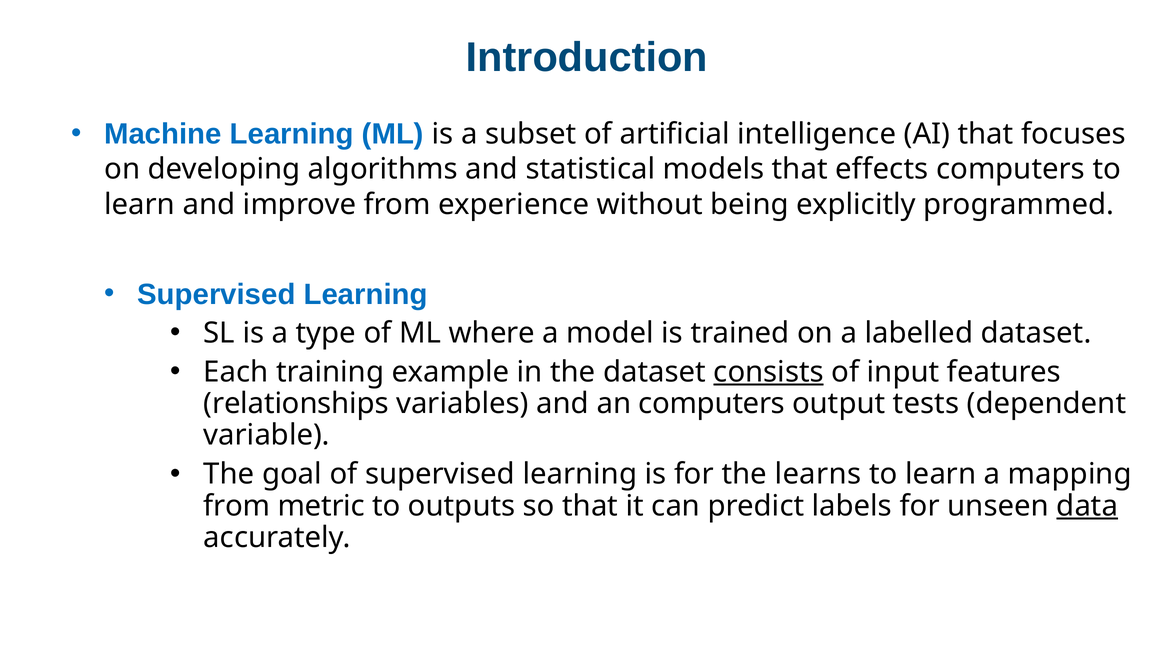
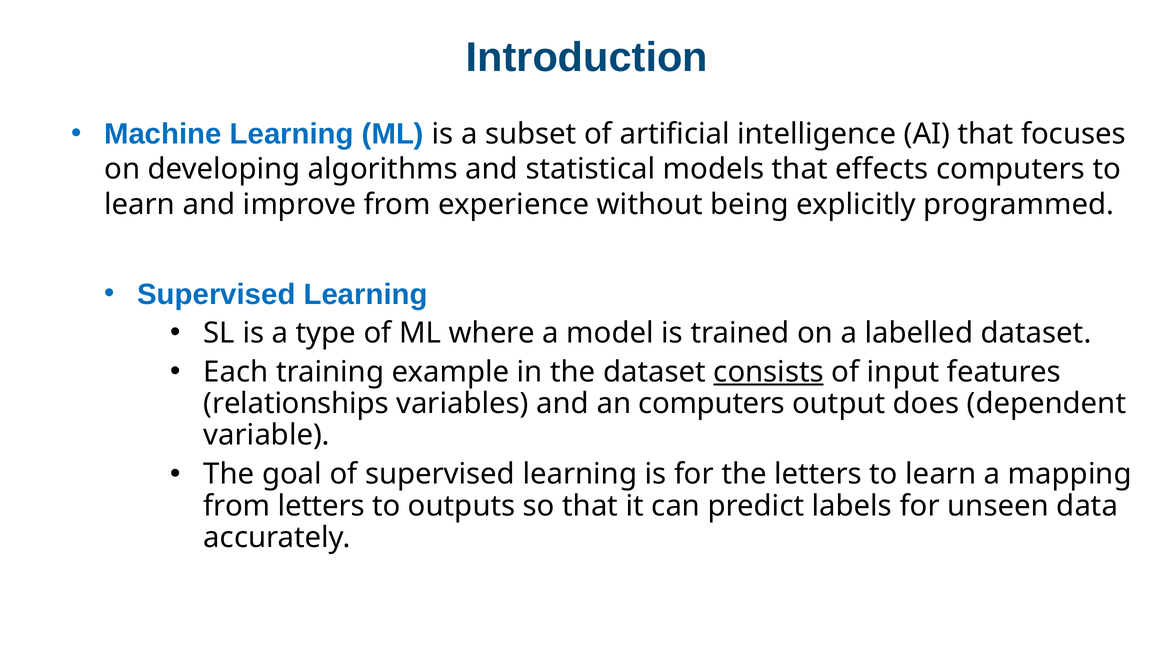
tests: tests -> does
the learns: learns -> letters
from metric: metric -> letters
data underline: present -> none
